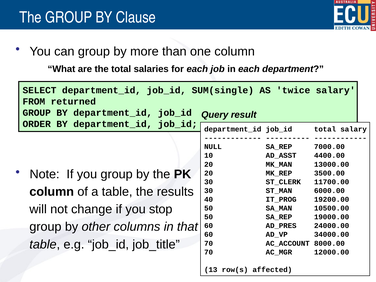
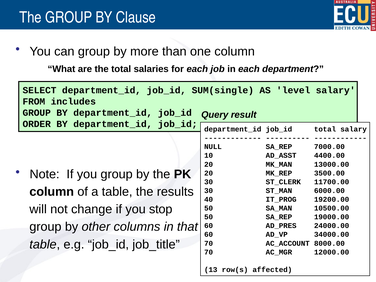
twice: twice -> level
returned: returned -> includes
